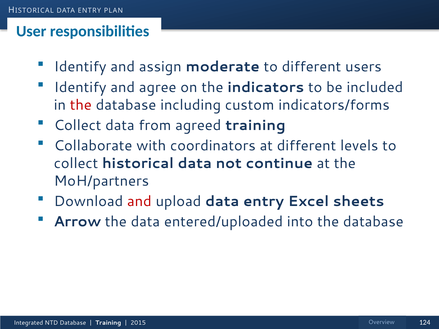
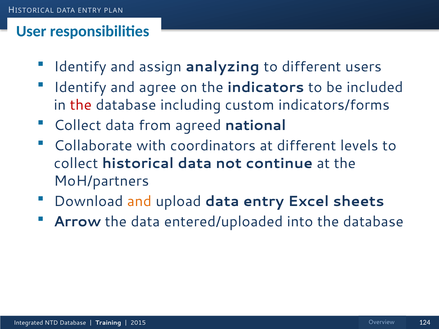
moderate: moderate -> analyzing
agreed training: training -> national
and at (139, 201) colour: red -> orange
